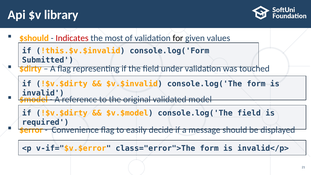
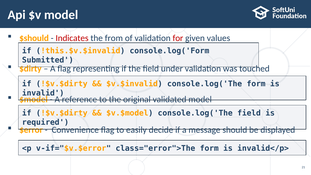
$v library: library -> model
most: most -> from
for colour: black -> red
